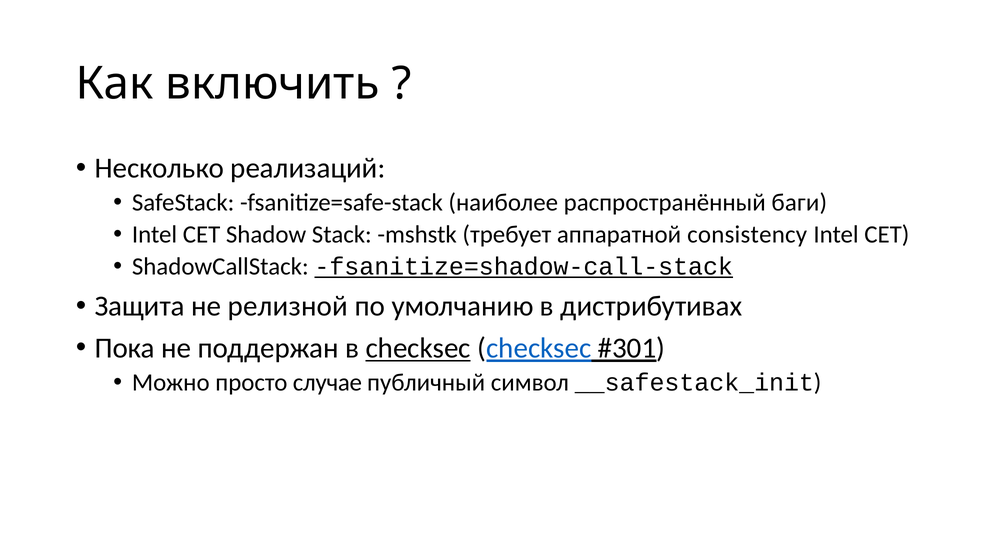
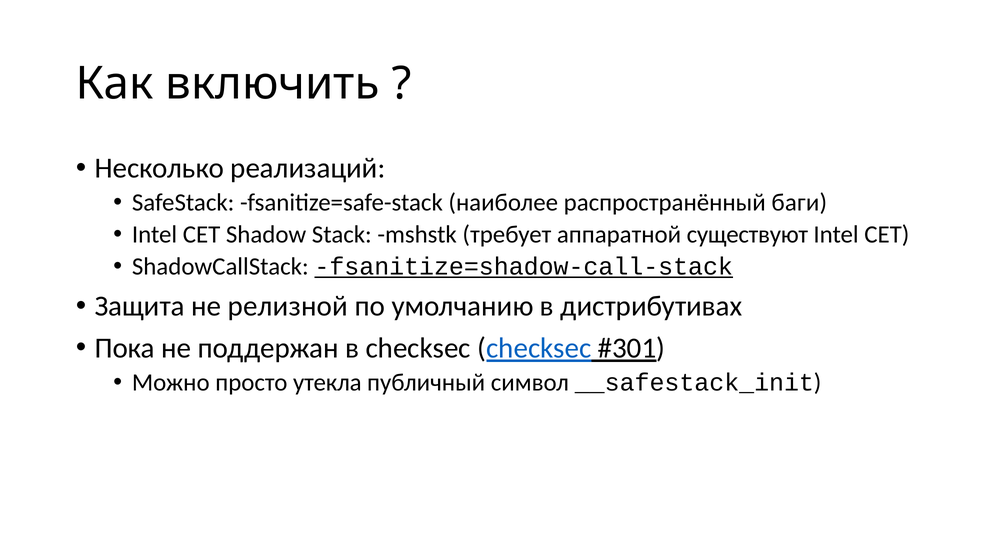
consistency: consistency -> существуют
checksec at (418, 348) underline: present -> none
случае: случае -> утекла
